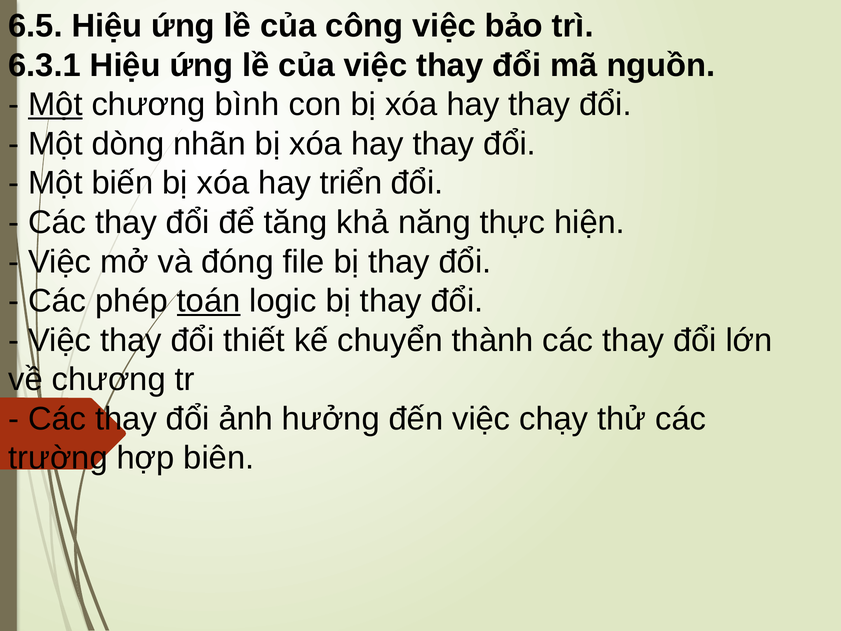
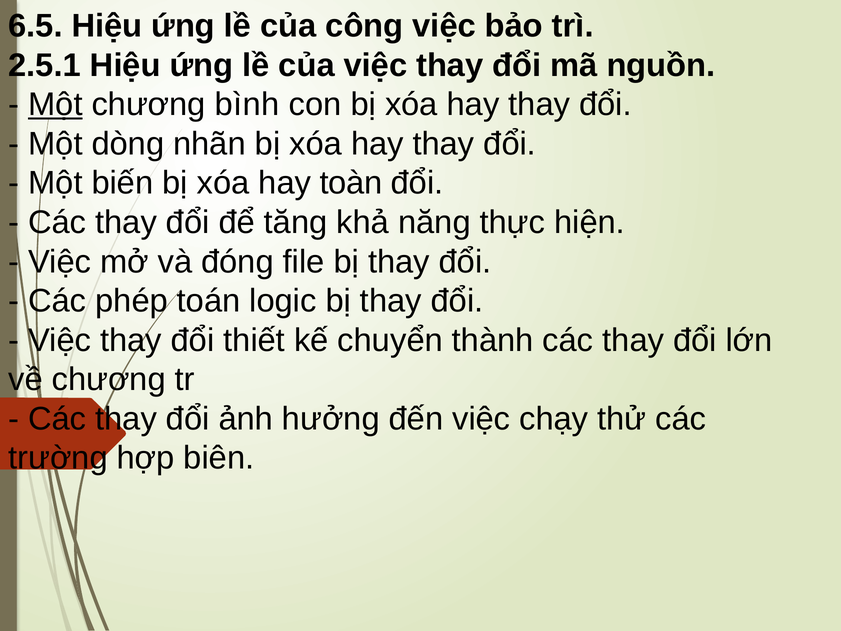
6.3.1: 6.3.1 -> 2.5.1
triển: triển -> toàn
toán underline: present -> none
